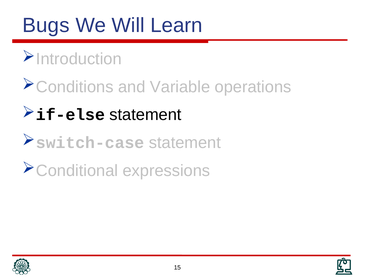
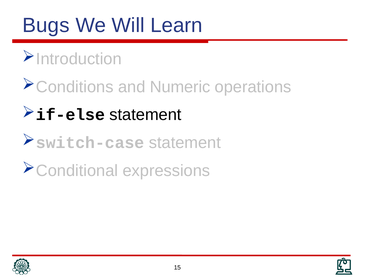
Variable: Variable -> Numeric
